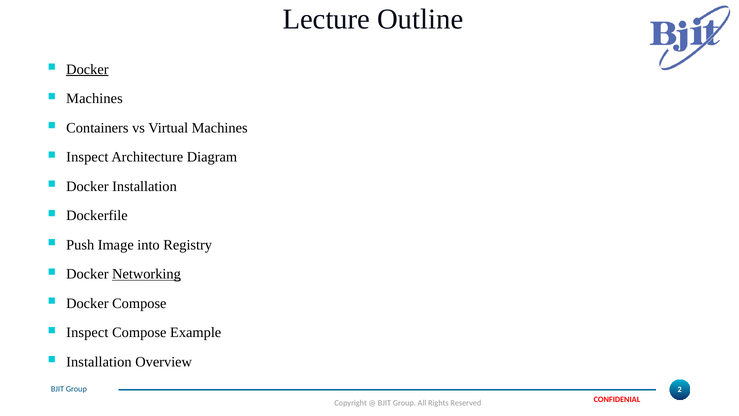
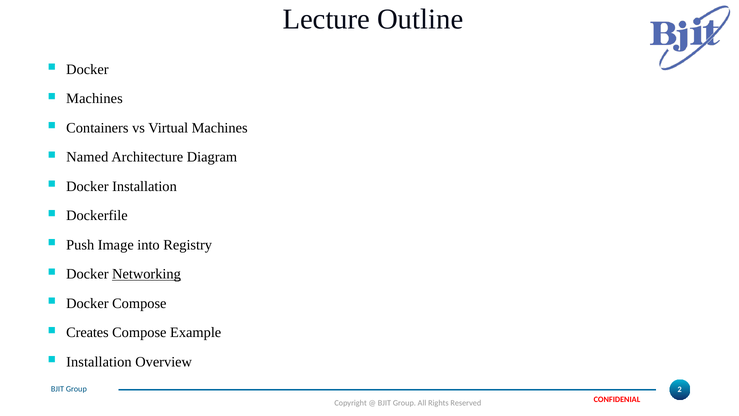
Docker at (87, 69) underline: present -> none
Inspect at (87, 157): Inspect -> Named
Inspect at (87, 332): Inspect -> Creates
